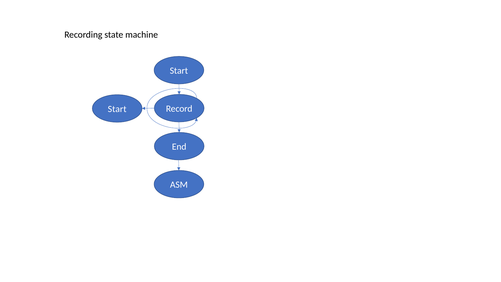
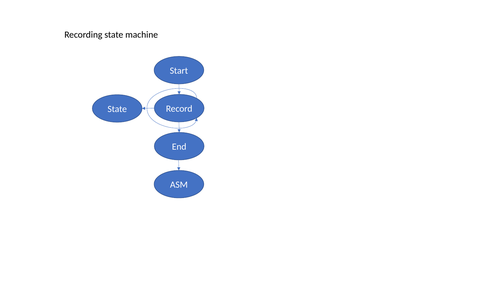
Start at (117, 109): Start -> State
